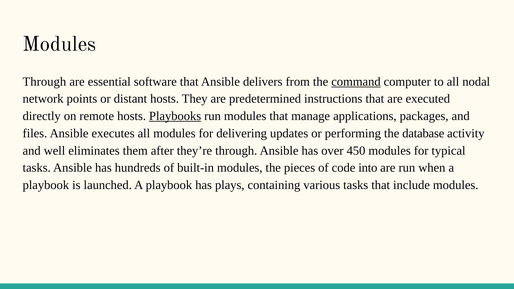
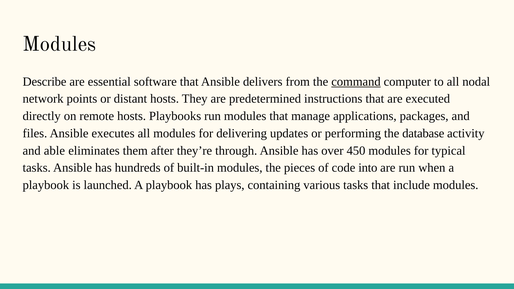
Through at (44, 82): Through -> Describe
Playbooks underline: present -> none
well: well -> able
